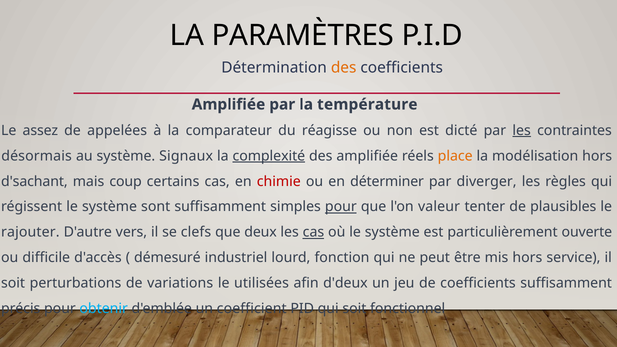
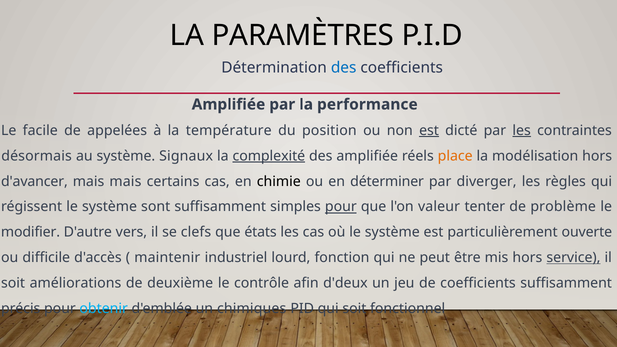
des at (344, 68) colour: orange -> blue
température: température -> performance
assez: assez -> facile
comparateur: comparateur -> température
réagisse: réagisse -> position
est at (429, 131) underline: none -> present
d'sachant: d'sachant -> d'avancer
mais coup: coup -> mais
chimie colour: red -> black
plausibles: plausibles -> problème
rajouter: rajouter -> modifier
deux: deux -> états
cas at (313, 232) underline: present -> none
démesuré: démesuré -> maintenir
service underline: none -> present
perturbations: perturbations -> améliorations
variations: variations -> deuxième
utilisées: utilisées -> contrôle
coefficient: coefficient -> chimiques
